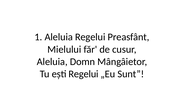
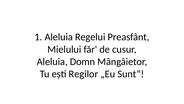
ești Regelui: Regelui -> Regilor
